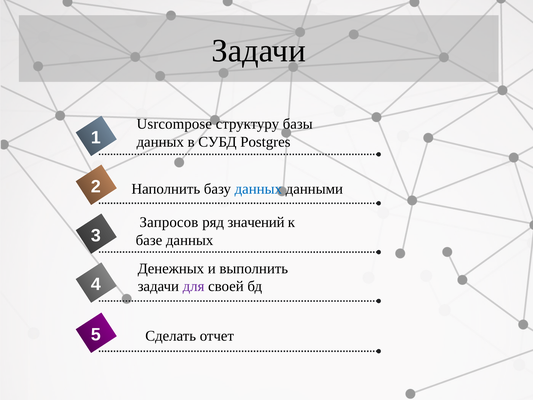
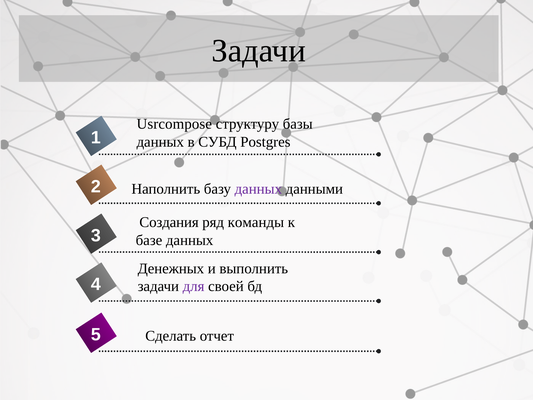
данных at (258, 189) colour: blue -> purple
Запросов: Запросов -> Создания
значений: значений -> команды
